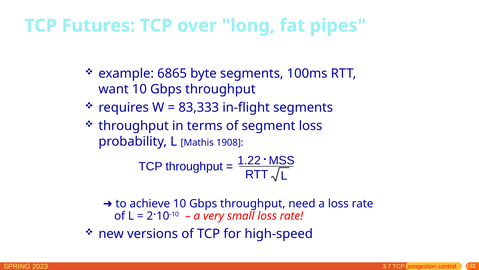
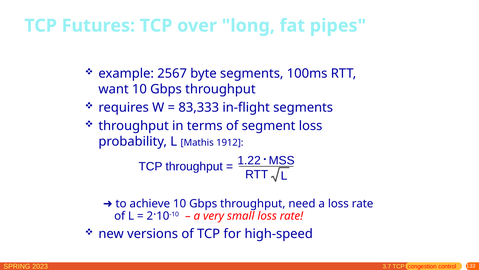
6865: 6865 -> 2567
1908: 1908 -> 1912
